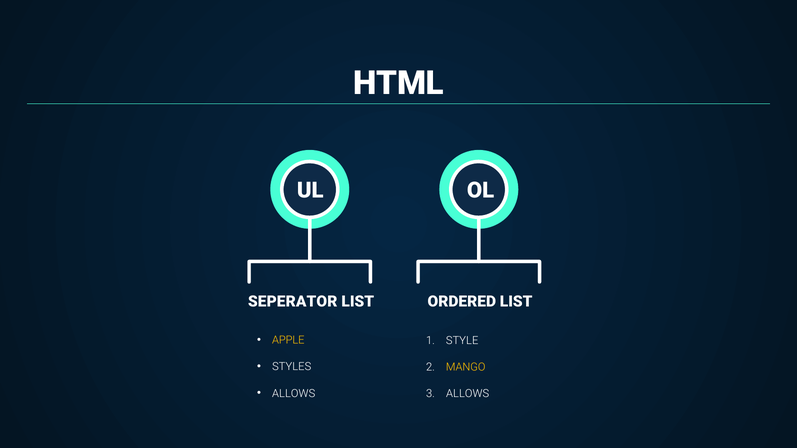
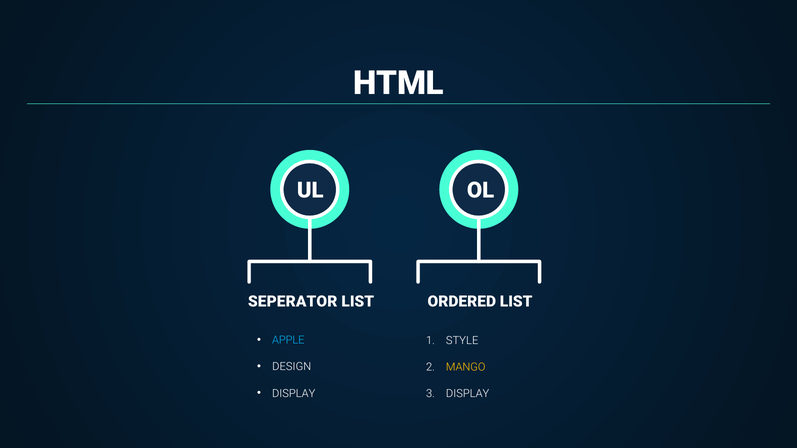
APPLE colour: yellow -> light blue
STYLES: STYLES -> DESIGN
ALLOWS at (294, 394): ALLOWS -> DISPLAY
ALLOWS at (468, 394): ALLOWS -> DISPLAY
